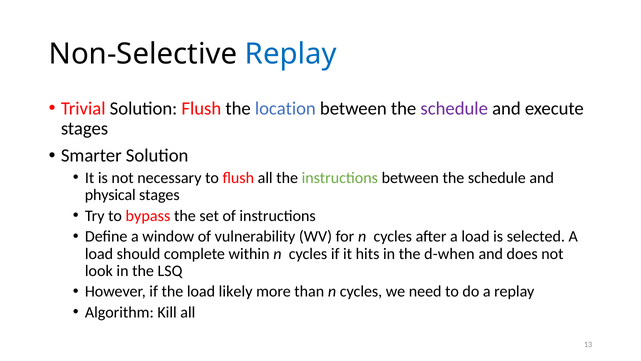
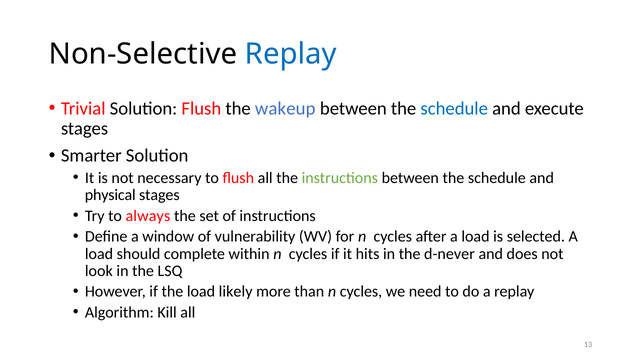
location: location -> wakeup
schedule at (454, 108) colour: purple -> blue
bypass: bypass -> always
d-when: d-when -> d-never
